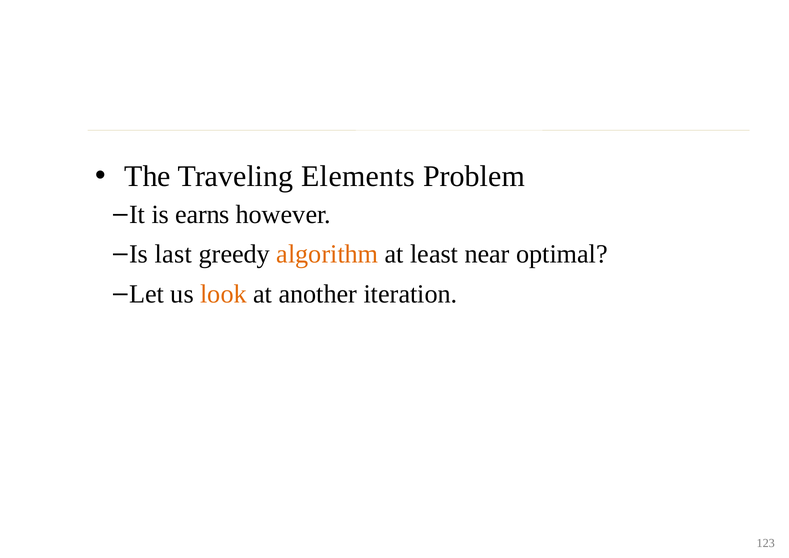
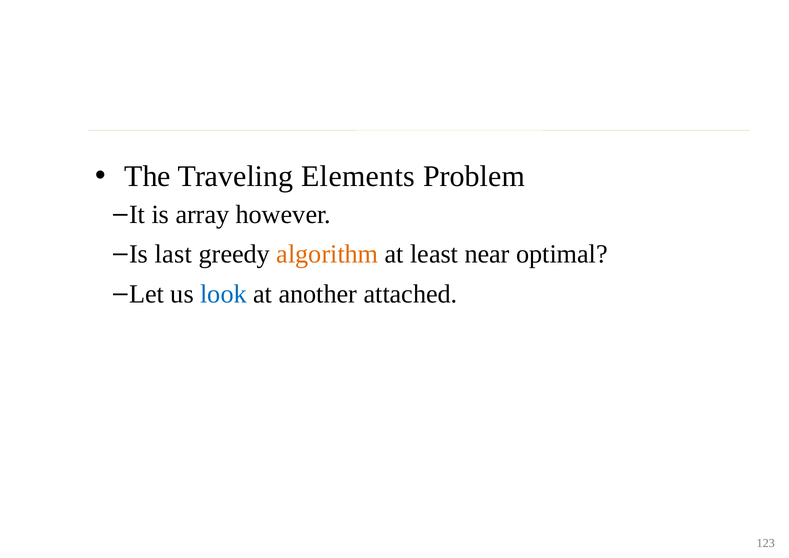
earns: earns -> array
look colour: orange -> blue
iteration: iteration -> attached
